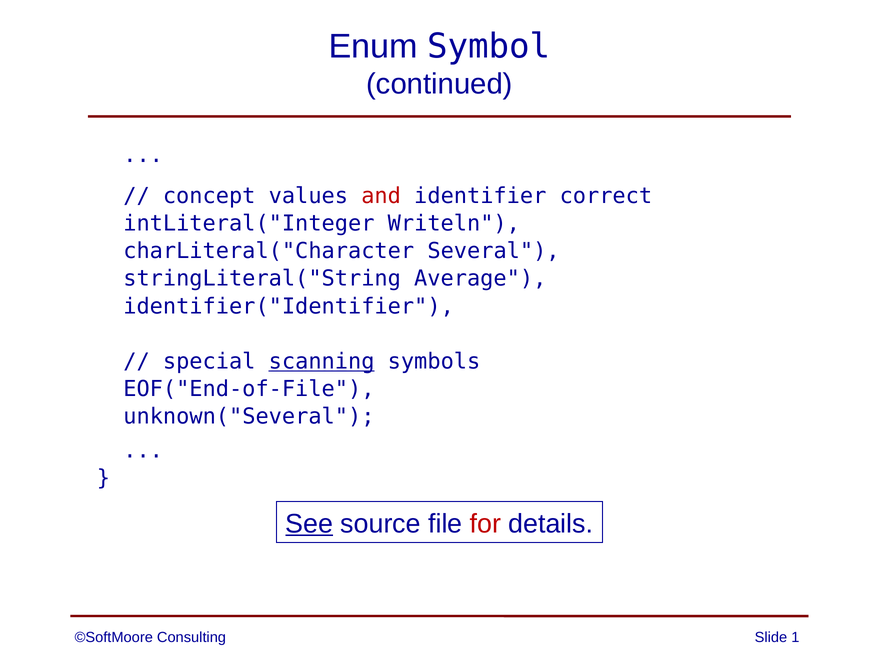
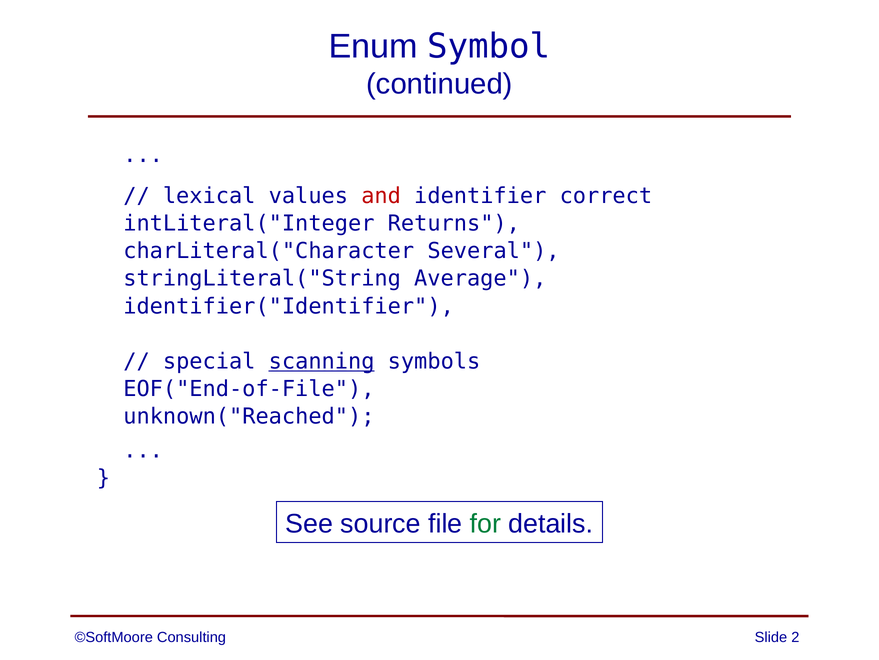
concept: concept -> lexical
Writeln: Writeln -> Returns
unknown("Several: unknown("Several -> unknown("Reached
See underline: present -> none
for colour: red -> green
1: 1 -> 2
